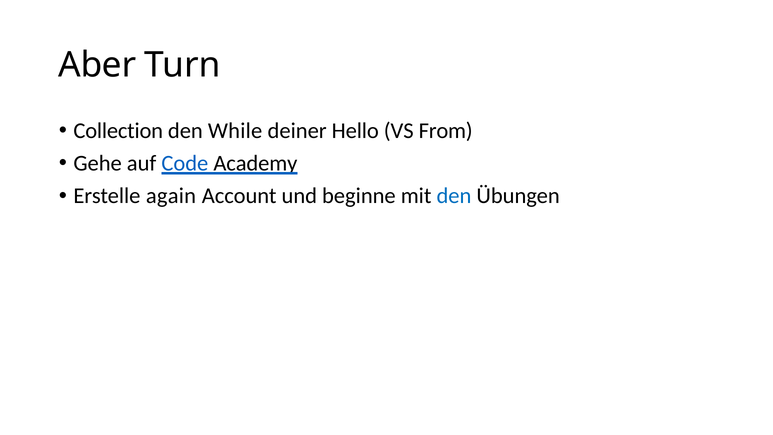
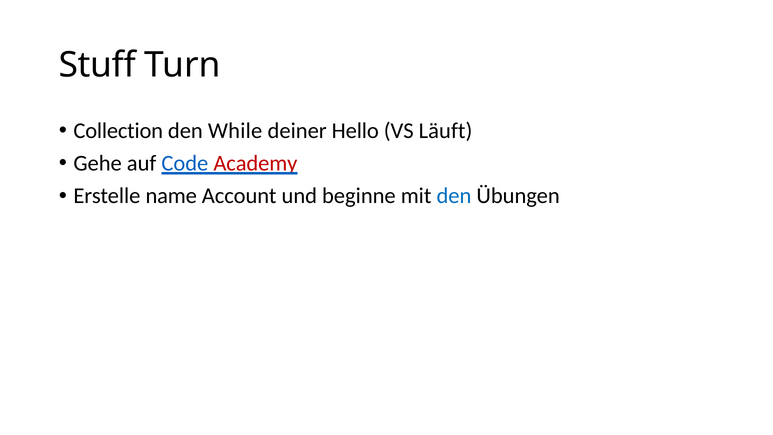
Aber: Aber -> Stuff
From: From -> Läuft
Academy colour: black -> red
again: again -> name
